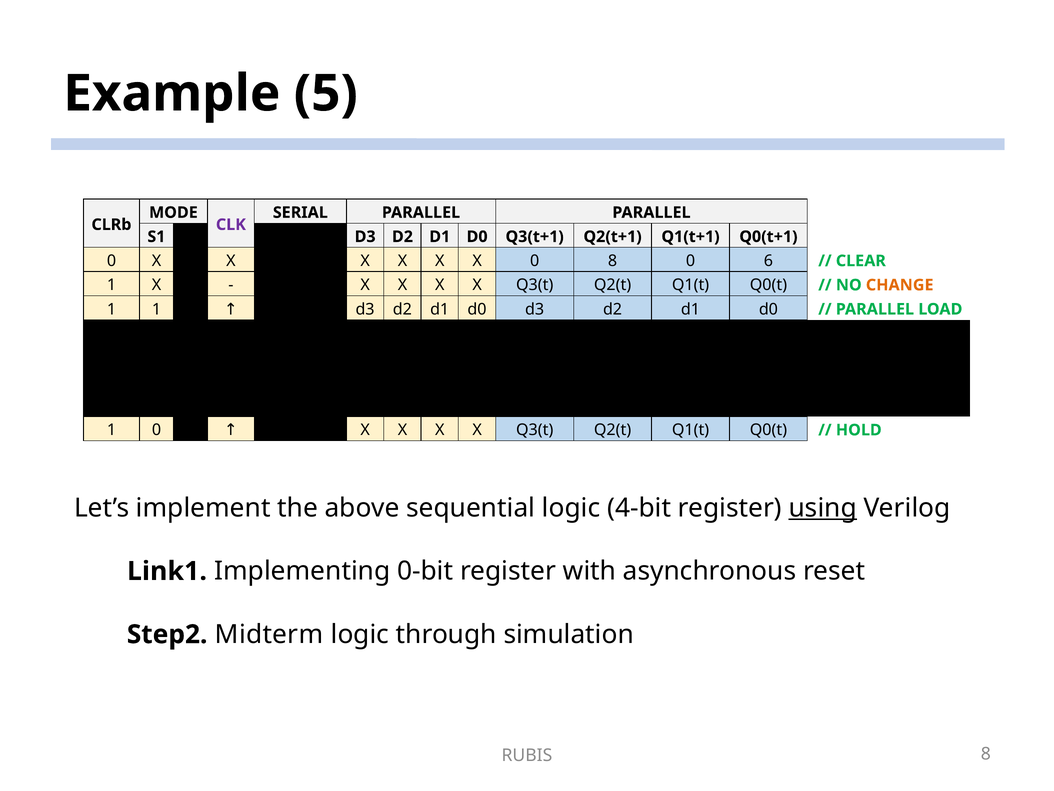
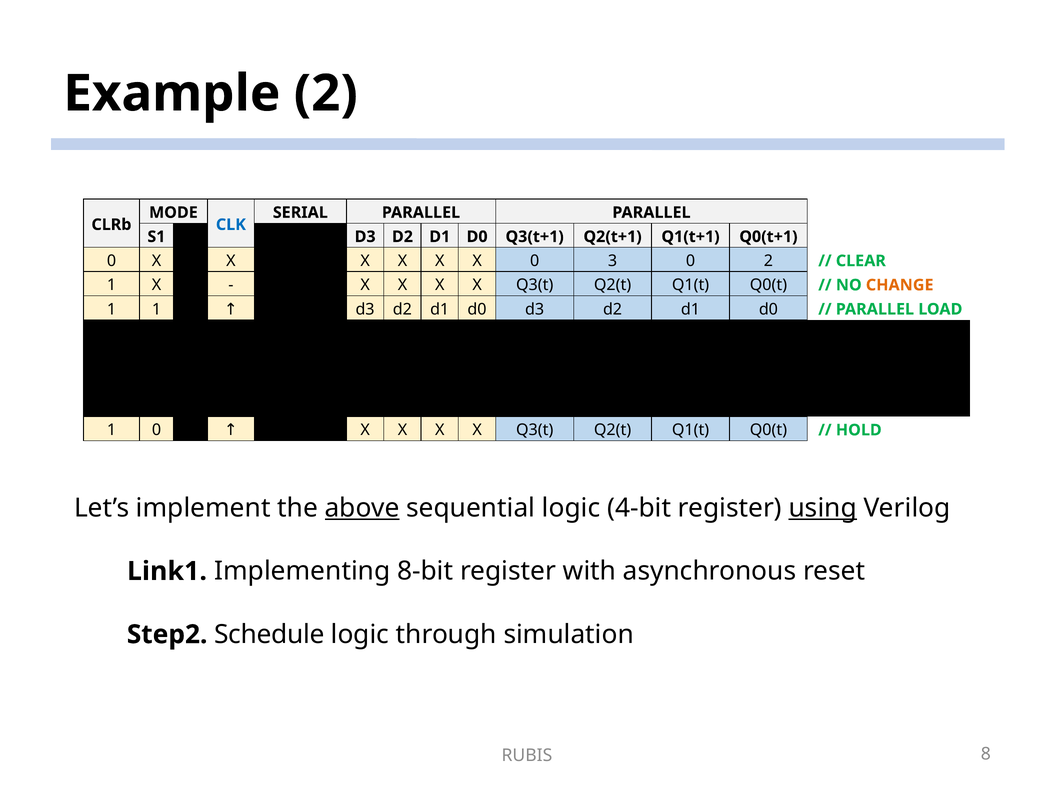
Example 5: 5 -> 2
CLK colour: purple -> blue
0 8: 8 -> 3
0 6: 6 -> 2
above underline: none -> present
0-bit: 0-bit -> 8-bit
Midterm: Midterm -> Schedule
